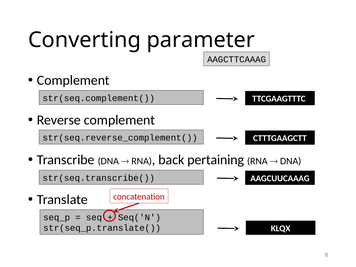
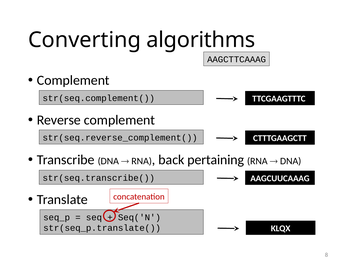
parameter: parameter -> algorithms
